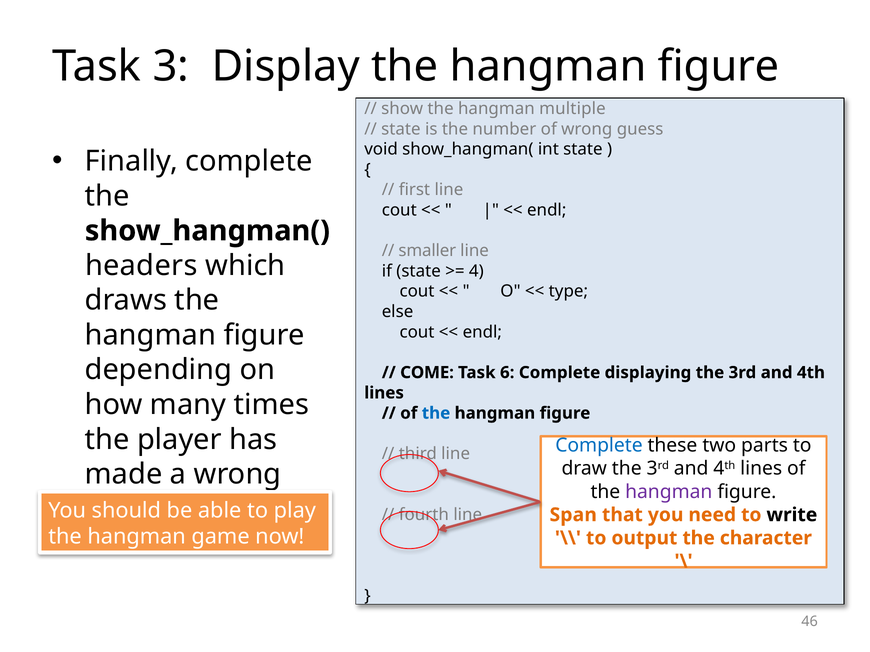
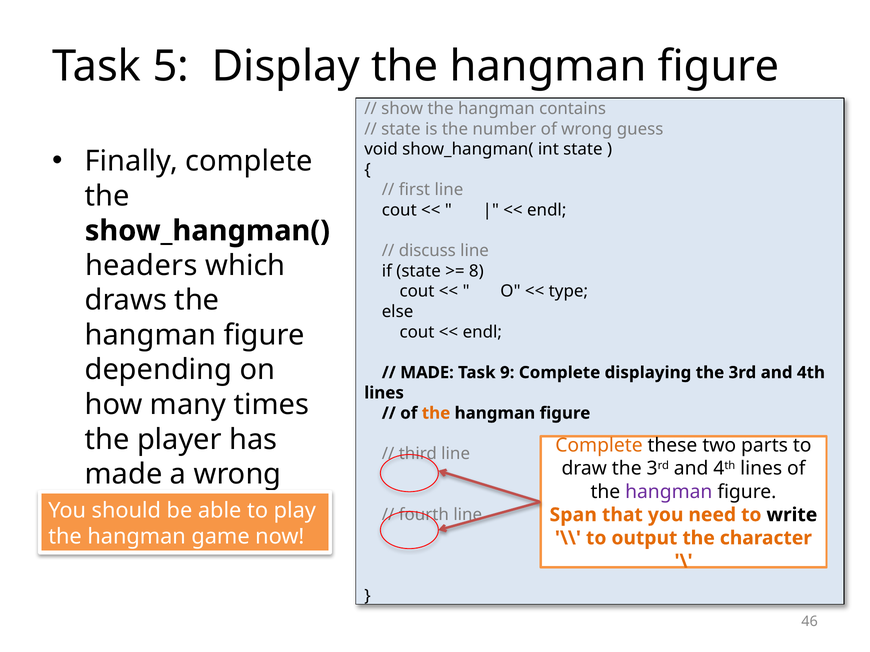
3: 3 -> 5
multiple: multiple -> contains
smaller: smaller -> discuss
4: 4 -> 8
COME at (427, 373): COME -> MADE
6: 6 -> 9
the at (436, 413) colour: blue -> orange
Complete at (599, 446) colour: blue -> orange
